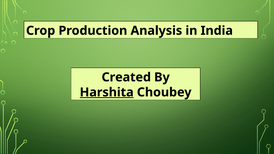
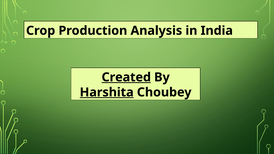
Created underline: none -> present
